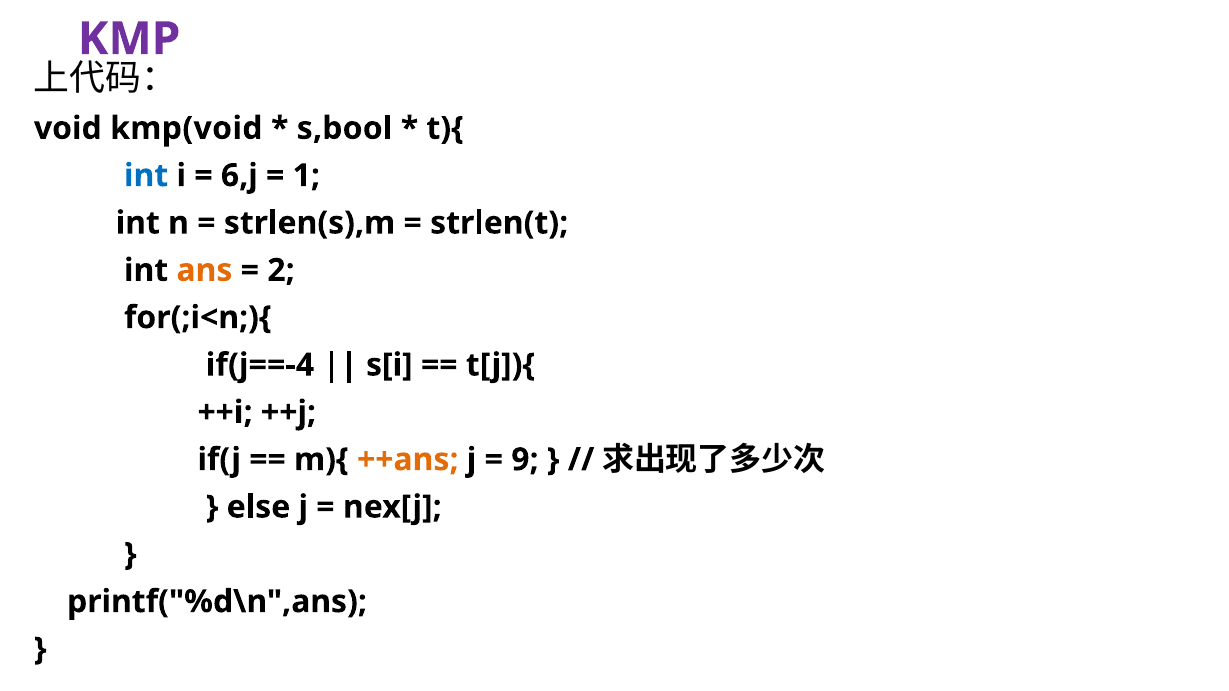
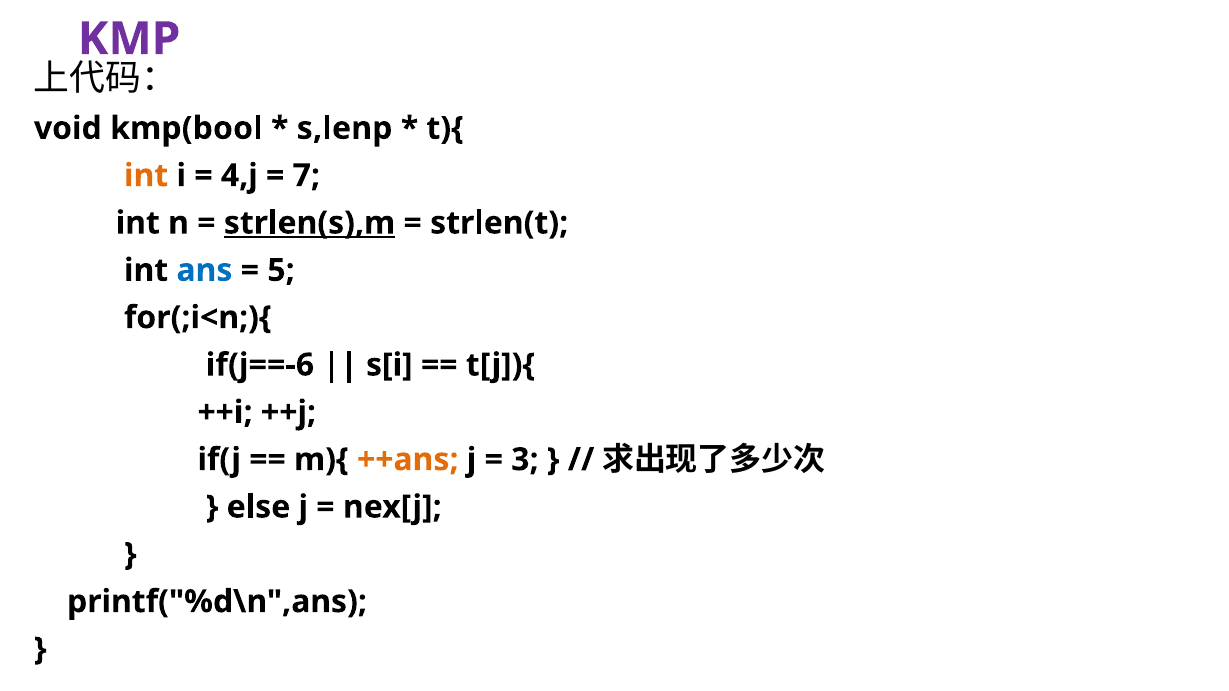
kmp(void: kmp(void -> kmp(bool
s,bool: s,bool -> s,lenp
int at (146, 176) colour: blue -> orange
6,j: 6,j -> 4,j
1: 1 -> 7
strlen(s),m underline: none -> present
ans colour: orange -> blue
2: 2 -> 5
if(j==-4: if(j==-4 -> if(j==-6
9: 9 -> 3
